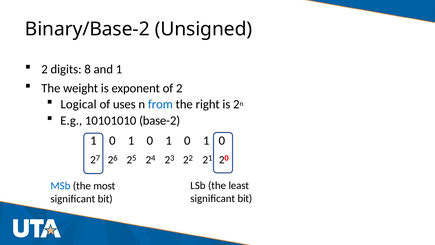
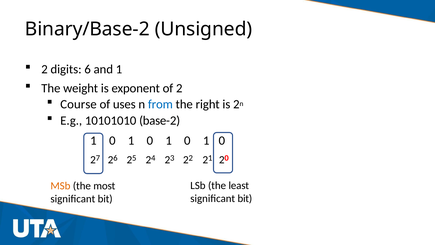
8: 8 -> 6
Logical: Logical -> Course
MSb colour: blue -> orange
